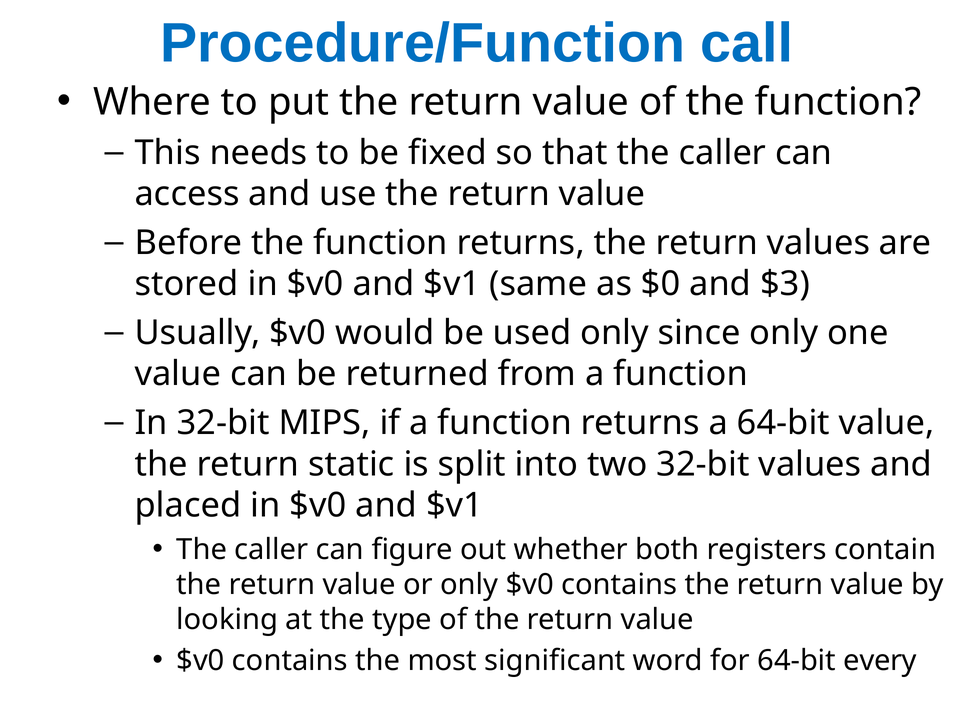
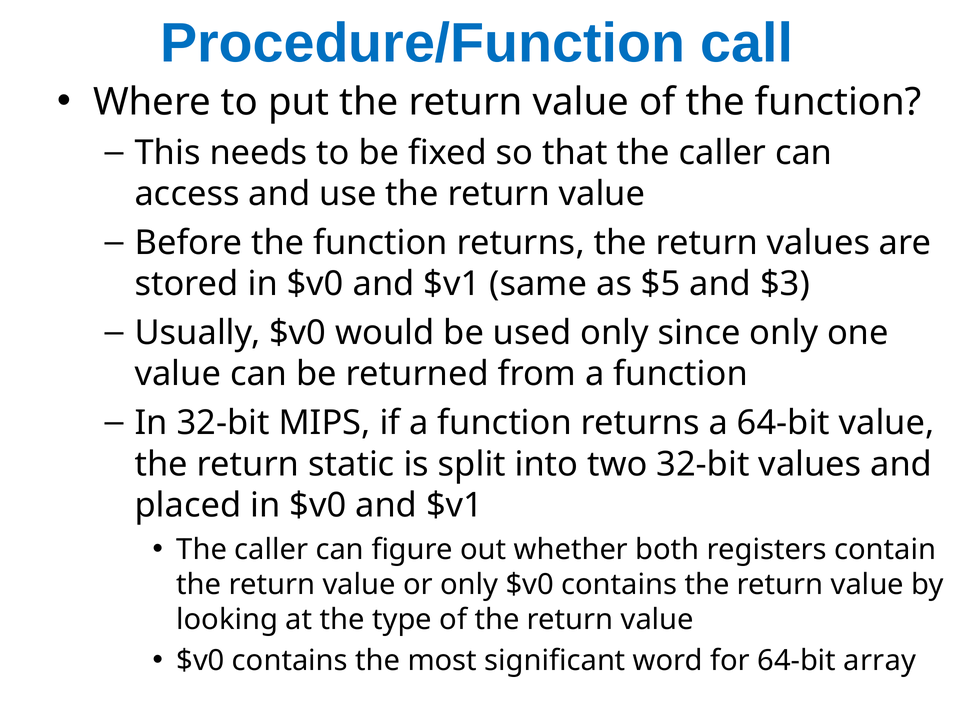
$0: $0 -> $5
every: every -> array
